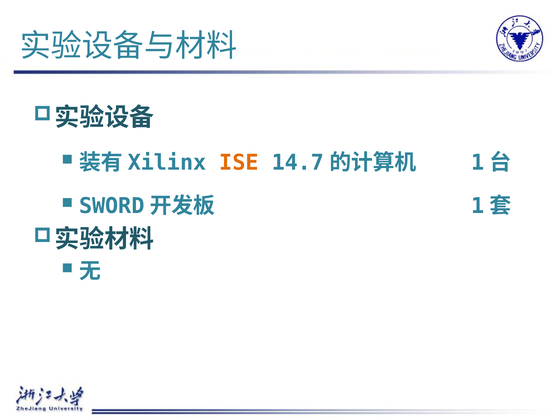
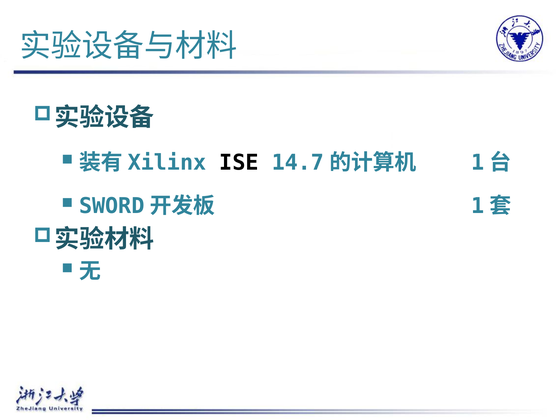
ISE colour: orange -> black
